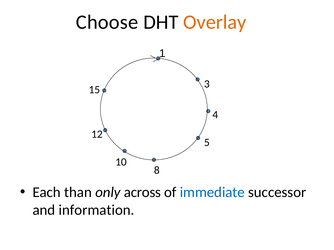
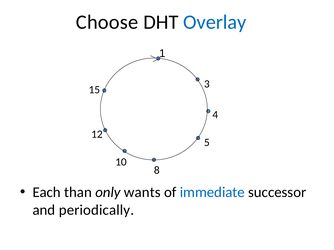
Overlay colour: orange -> blue
across: across -> wants
information: information -> periodically
